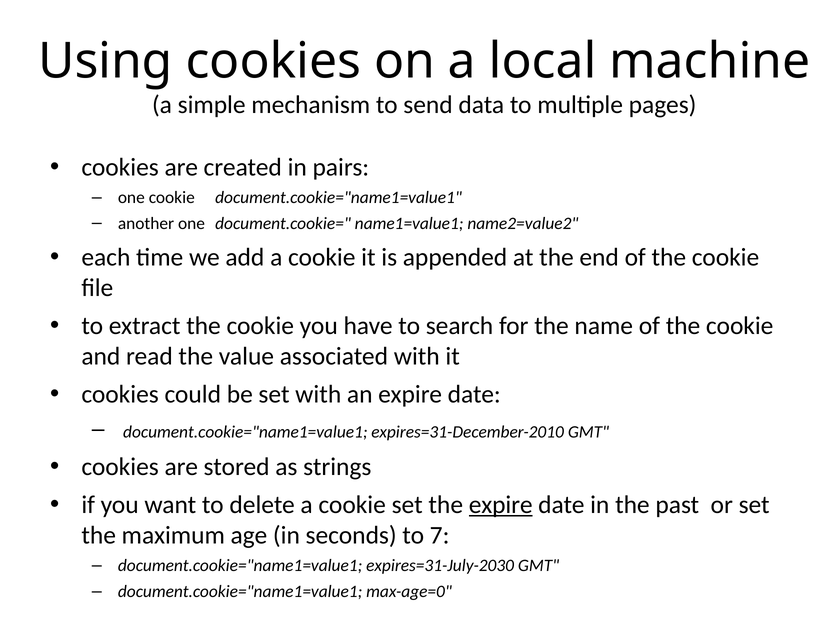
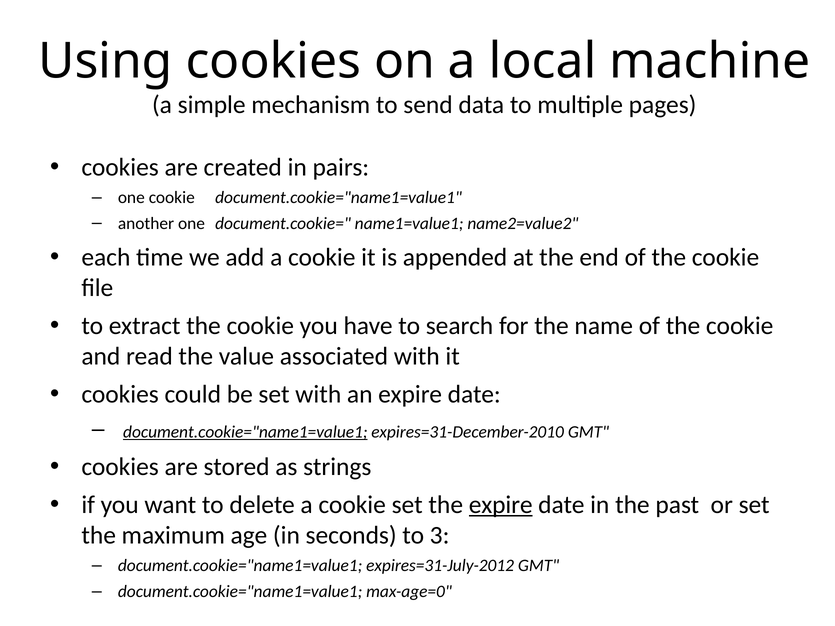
document.cookie="name1=value1 at (245, 432) underline: none -> present
7: 7 -> 3
expires=31-July-2030: expires=31-July-2030 -> expires=31-July-2012
